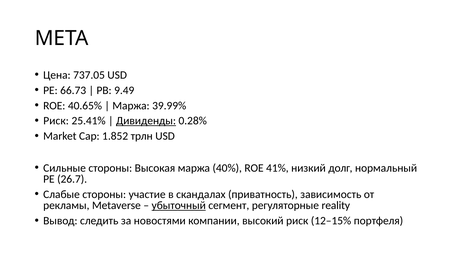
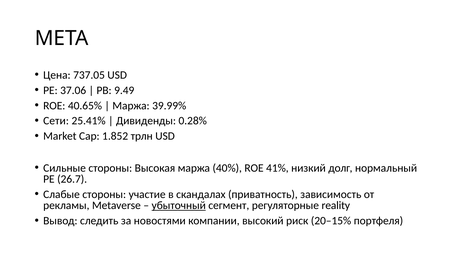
66.73: 66.73 -> 37.06
Риск at (56, 121): Риск -> Сети
Дивиденды underline: present -> none
12–15%: 12–15% -> 20–15%
